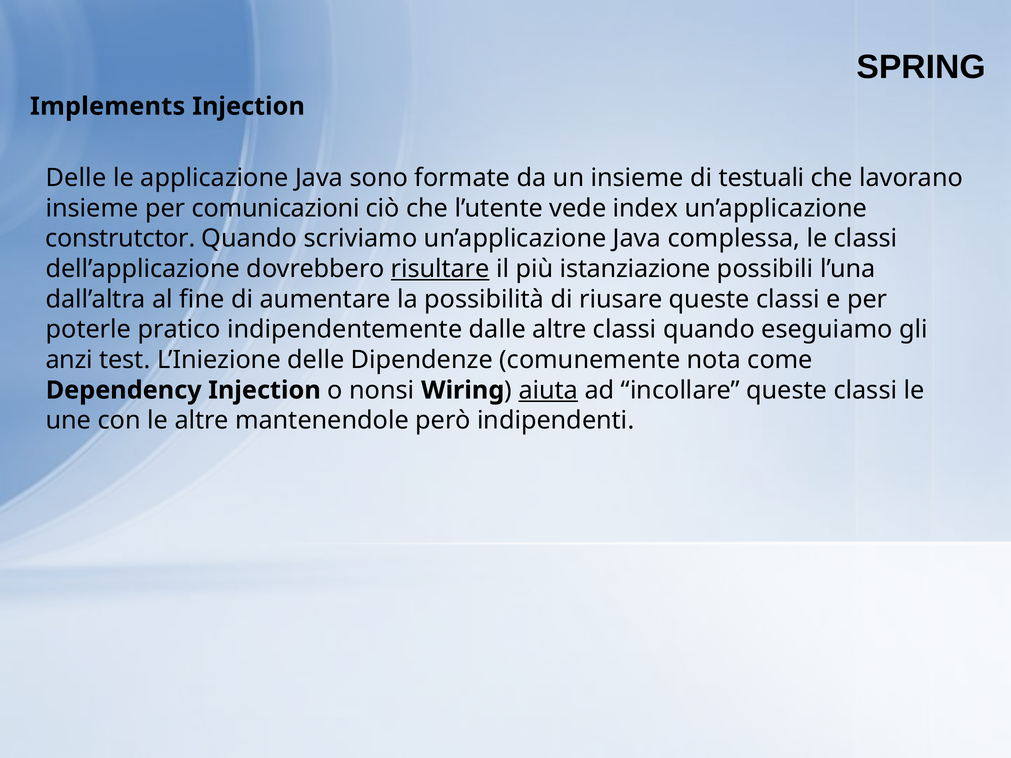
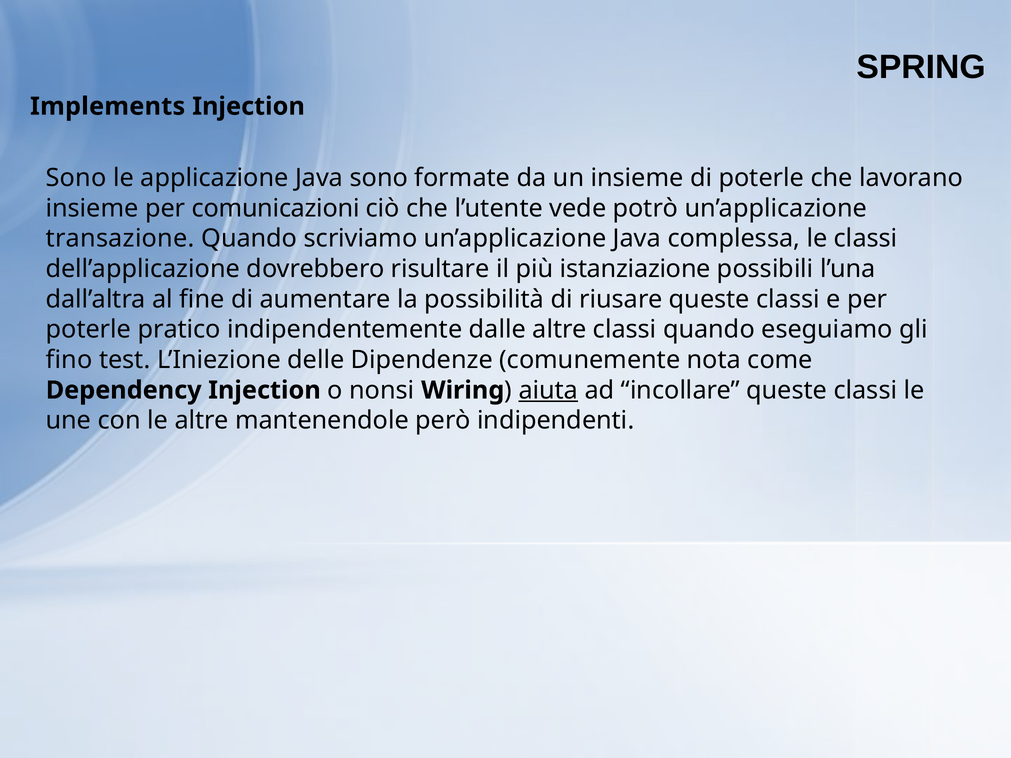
Delle at (76, 178): Delle -> Sono
di testuali: testuali -> poterle
index: index -> potrò
construtctor: construtctor -> transazione
risultare underline: present -> none
anzi: anzi -> fino
